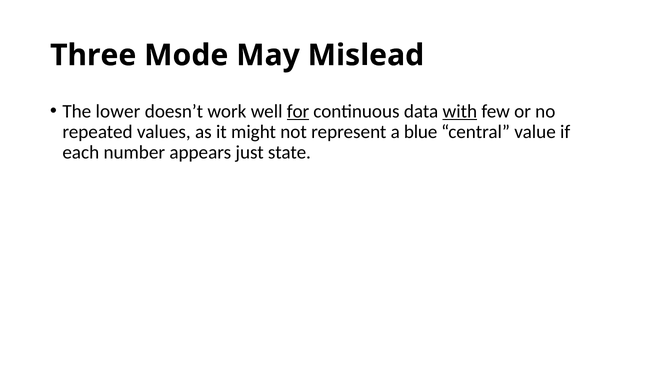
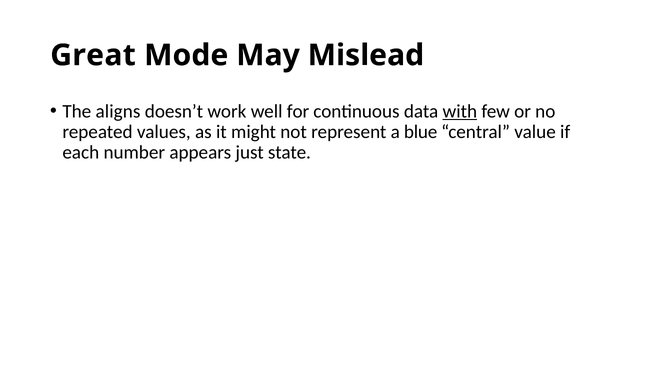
Three: Three -> Great
lower: lower -> aligns
for underline: present -> none
